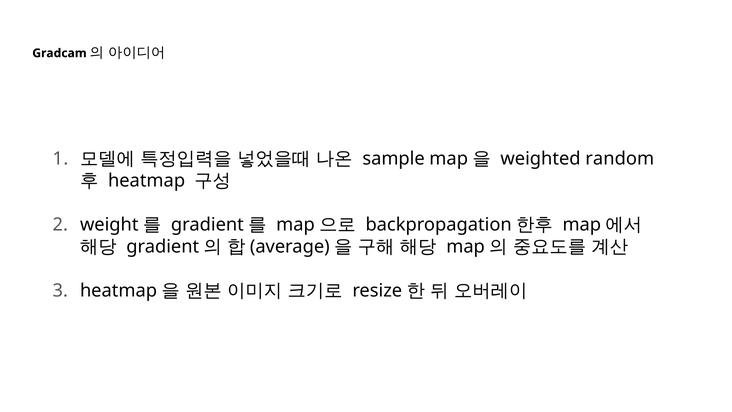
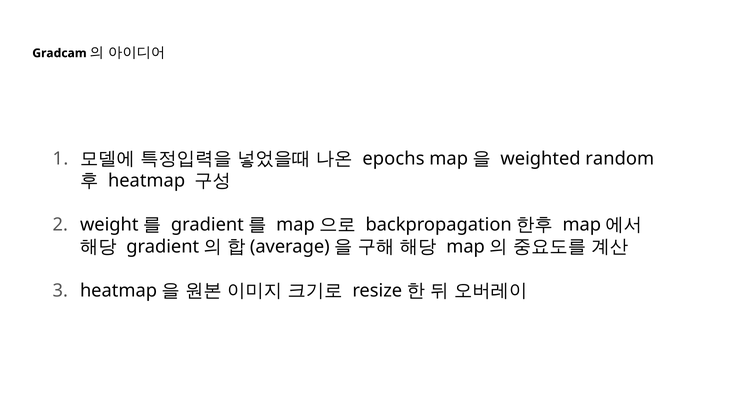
sample: sample -> epochs
